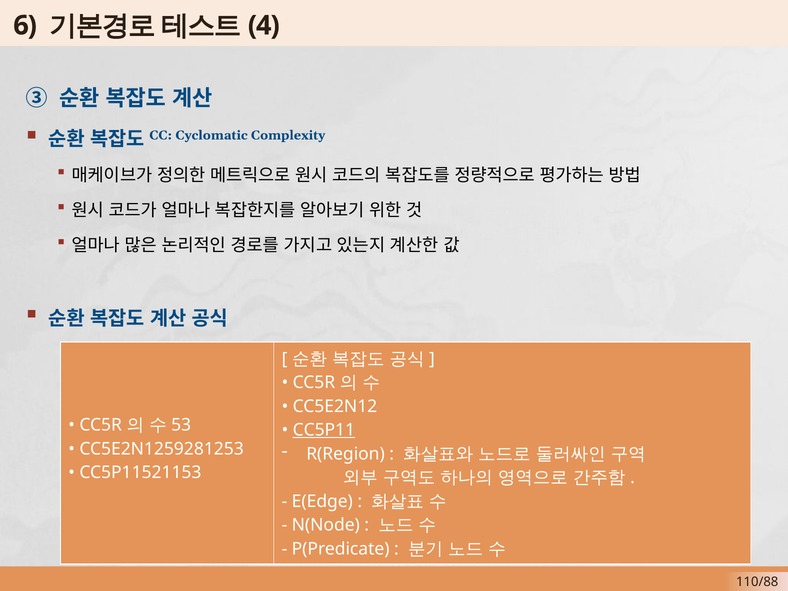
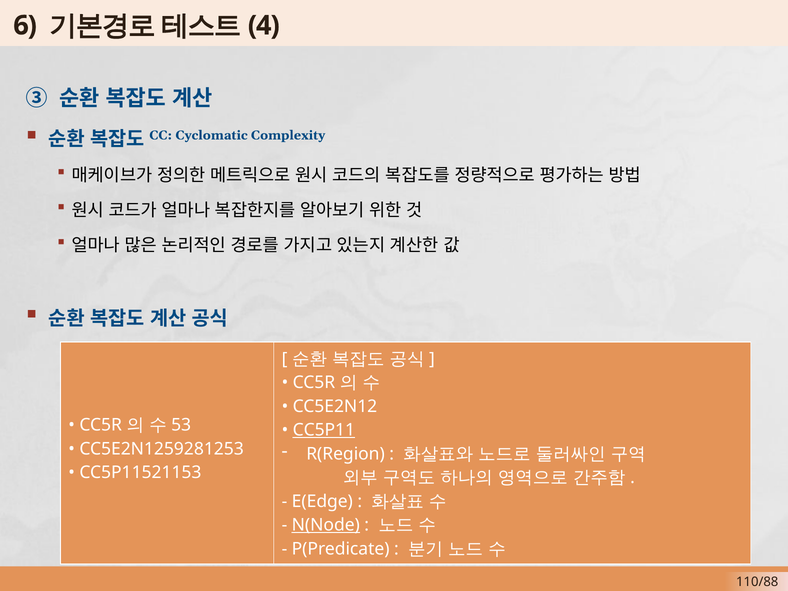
N(Node underline: none -> present
